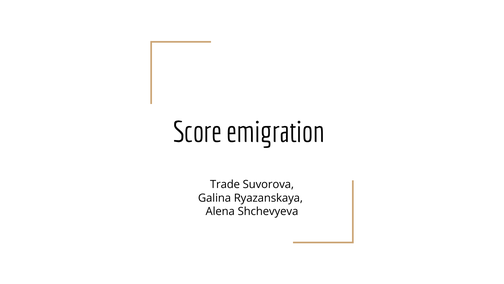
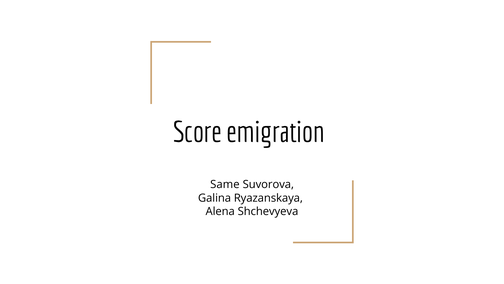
Trade: Trade -> Same
